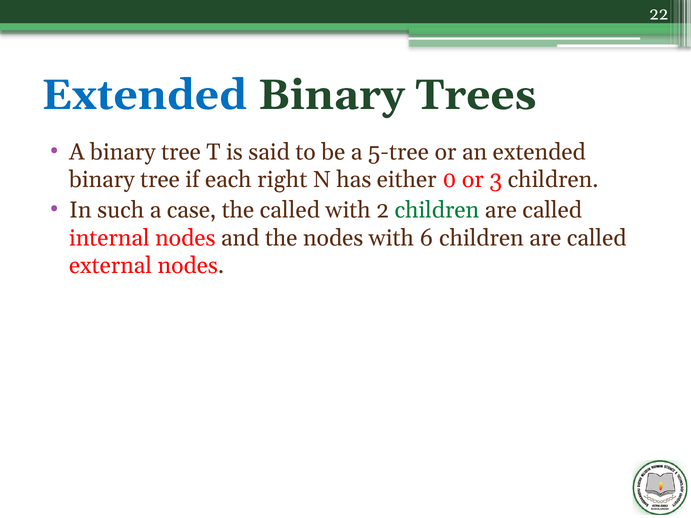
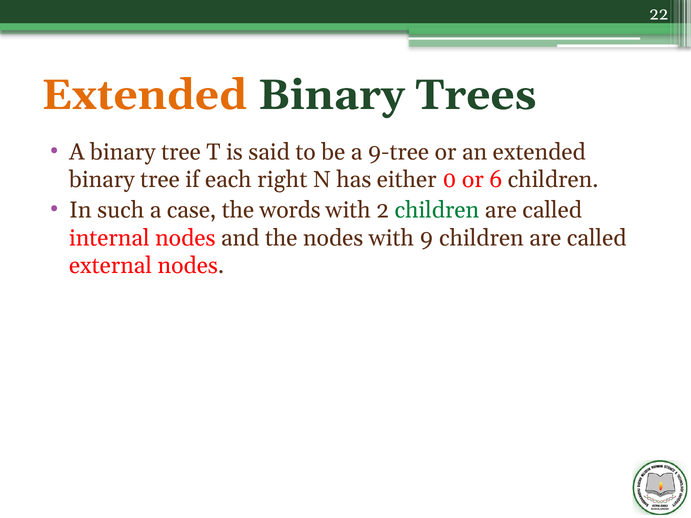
Extended at (144, 95) colour: blue -> orange
5-tree: 5-tree -> 9-tree
3: 3 -> 6
the called: called -> words
6: 6 -> 9
